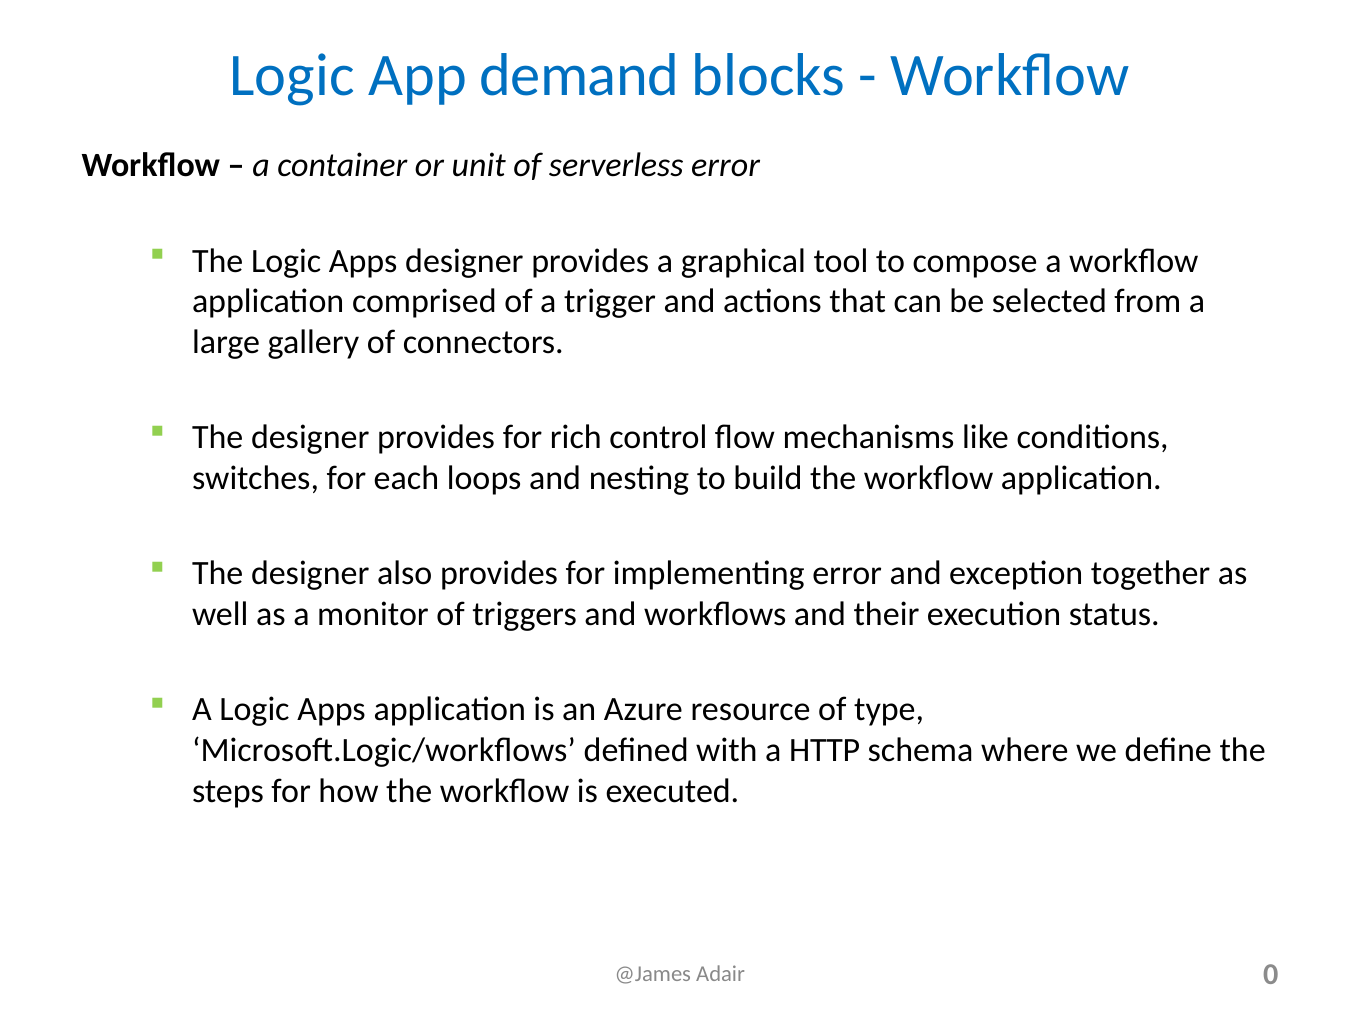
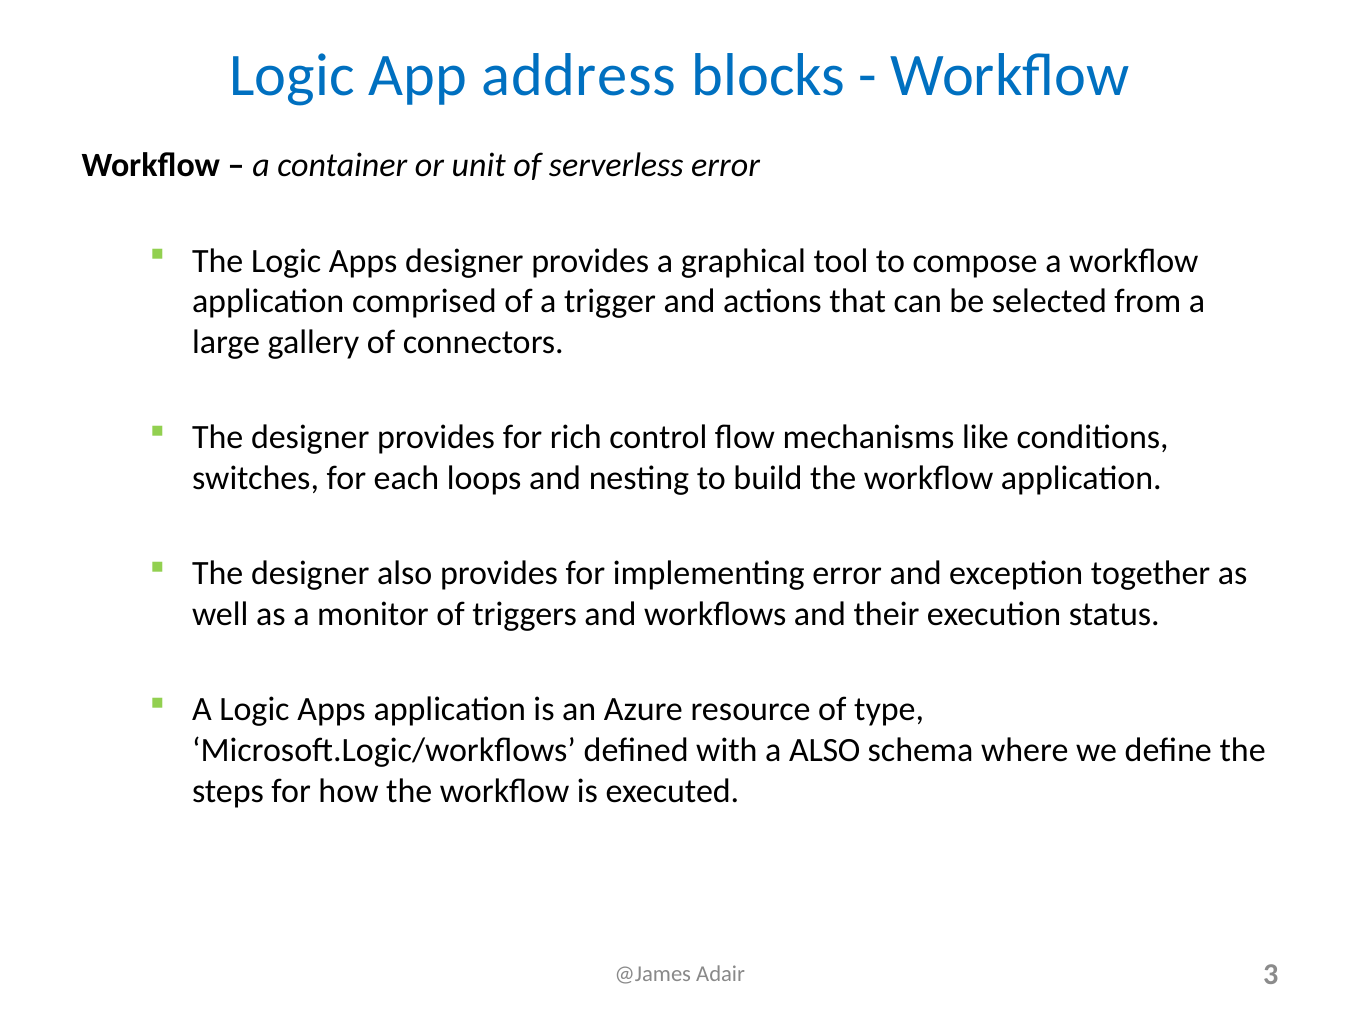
demand: demand -> address
a HTTP: HTTP -> ALSO
0: 0 -> 3
